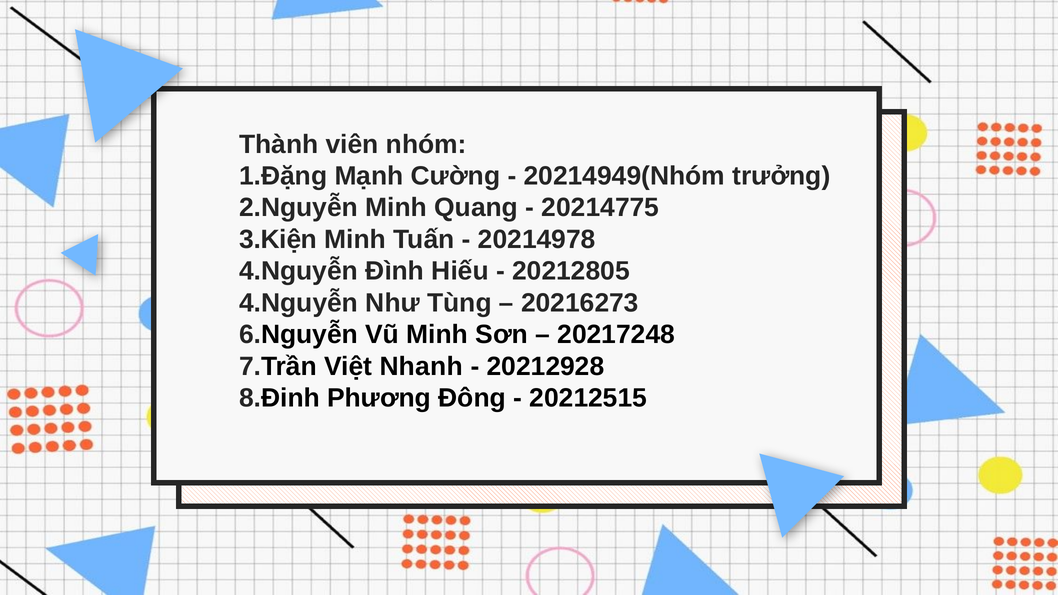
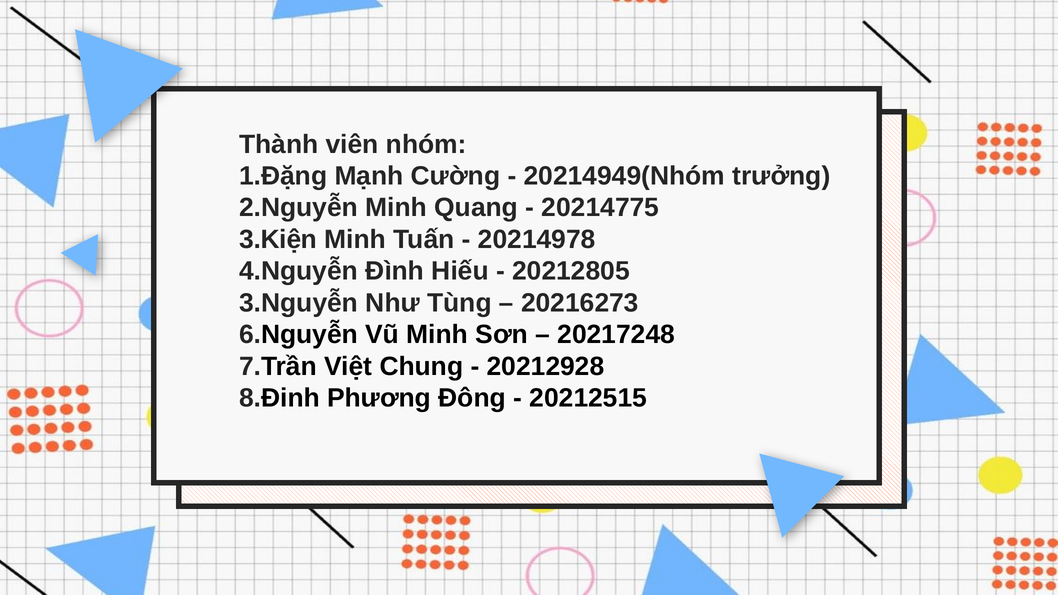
4.Nguyễn at (299, 303): 4.Nguyễn -> 3.Nguyễn
Nhanh: Nhanh -> Chung
